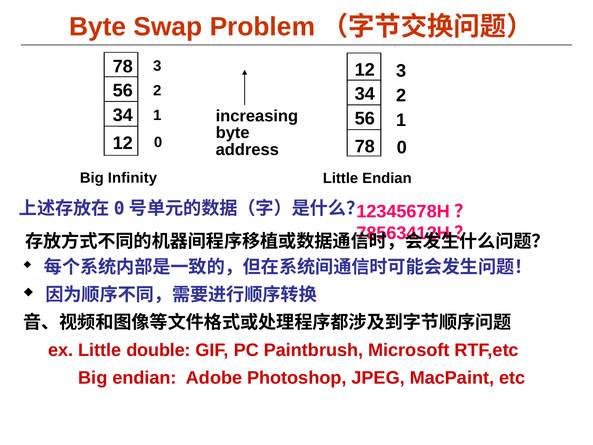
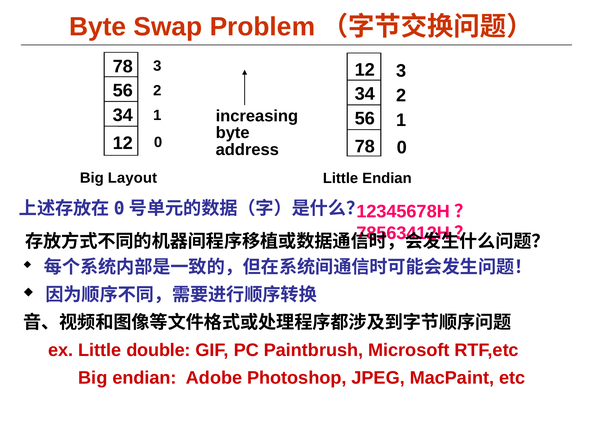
Infinity: Infinity -> Layout
